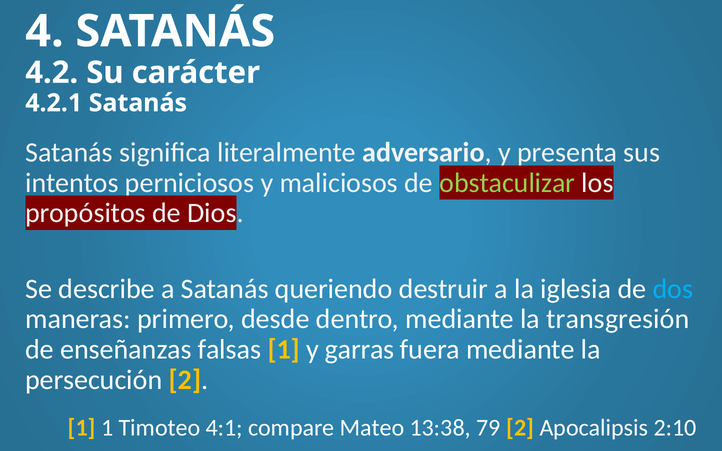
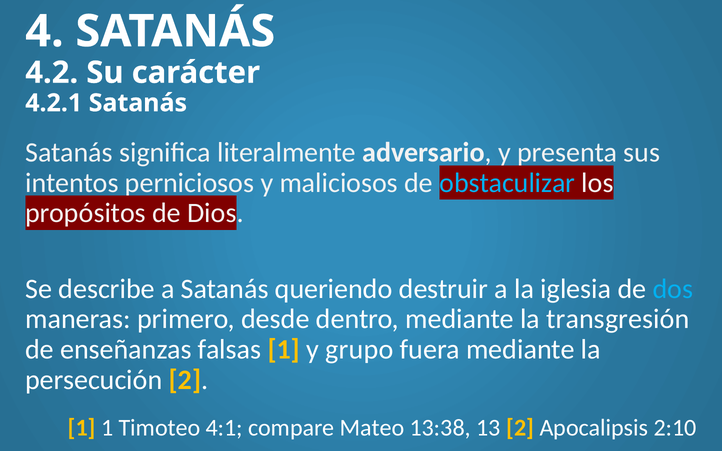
obstaculizar colour: light green -> light blue
garras: garras -> grupo
79: 79 -> 13
